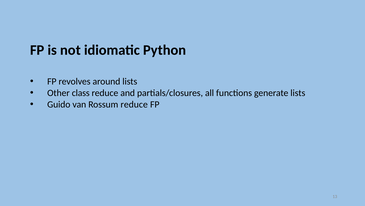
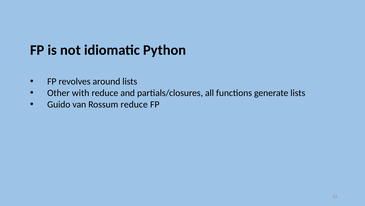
class: class -> with
